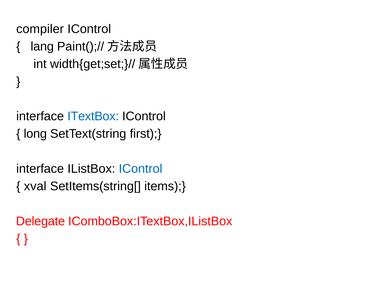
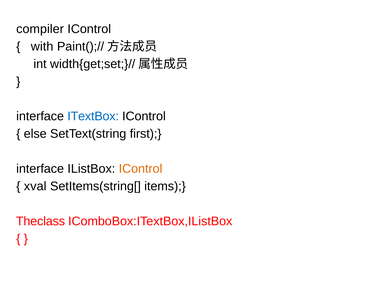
lang: lang -> with
long: long -> else
IControl at (141, 169) colour: blue -> orange
Delegate: Delegate -> Theclass
